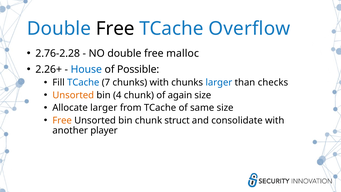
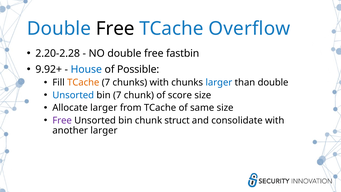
2.76-2.28: 2.76-2.28 -> 2.20-2.28
malloc: malloc -> fastbin
2.26+: 2.26+ -> 9.92+
TCache at (83, 82) colour: blue -> orange
than checks: checks -> double
Unsorted at (73, 95) colour: orange -> blue
bin 4: 4 -> 7
again: again -> score
Free at (62, 120) colour: orange -> purple
another player: player -> larger
